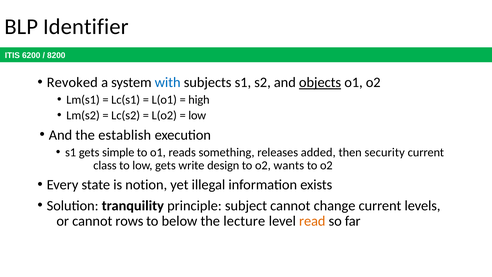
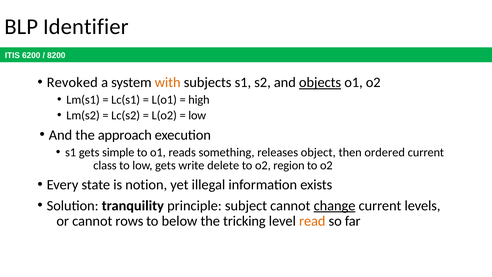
with colour: blue -> orange
establish: establish -> approach
added: added -> object
security: security -> ordered
design: design -> delete
wants: wants -> region
change underline: none -> present
lecture: lecture -> tricking
